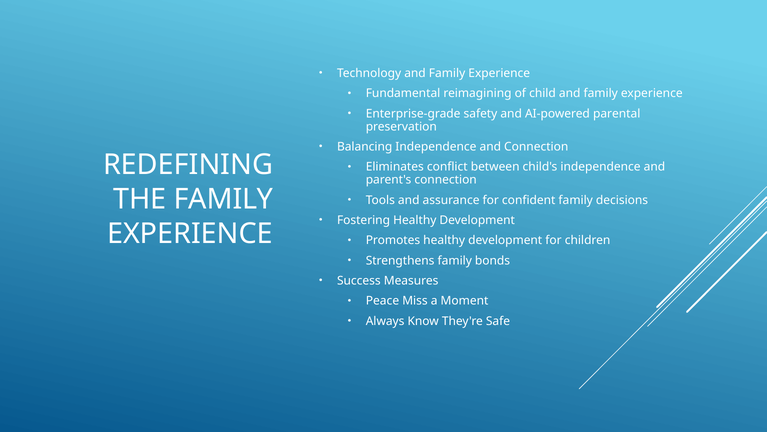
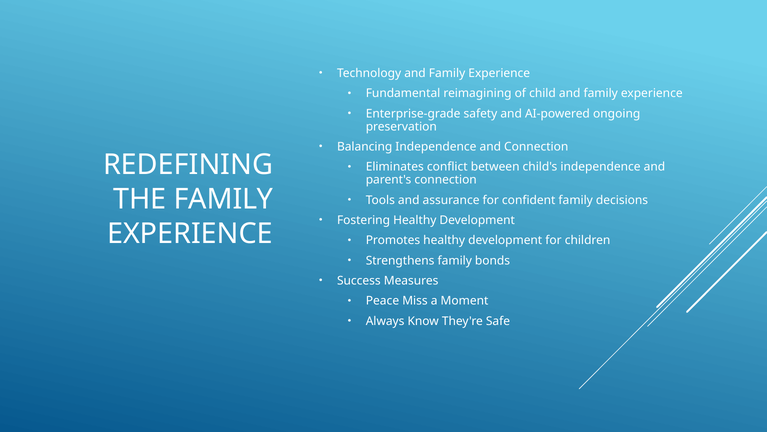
parental: parental -> ongoing
